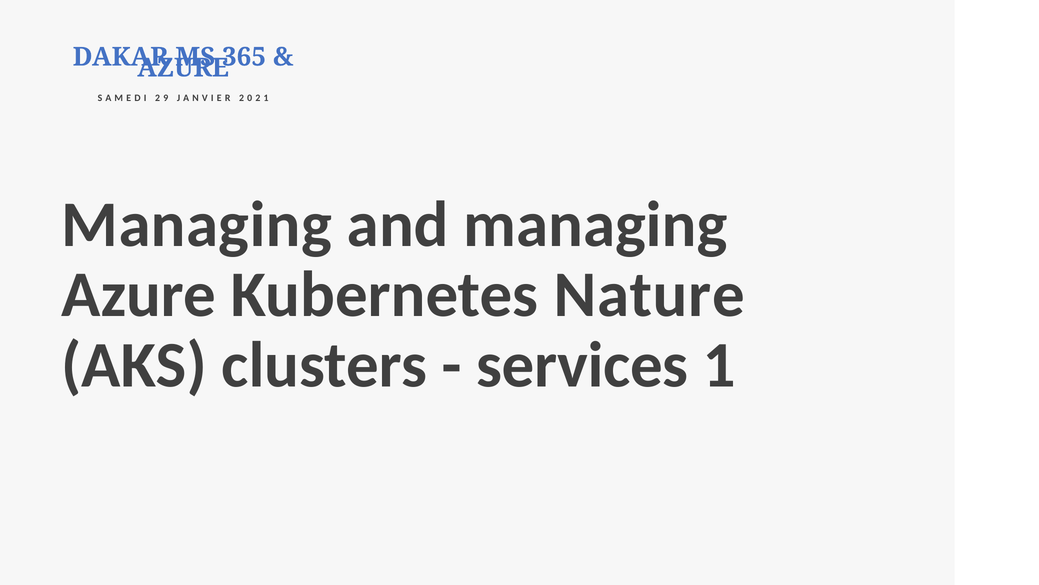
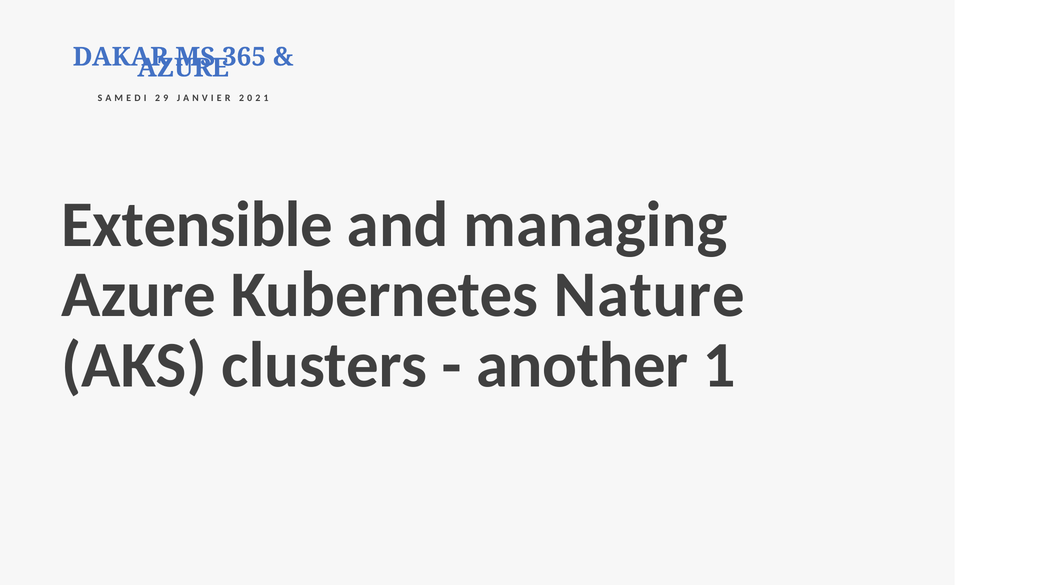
Managing at (197, 225): Managing -> Extensible
services: services -> another
